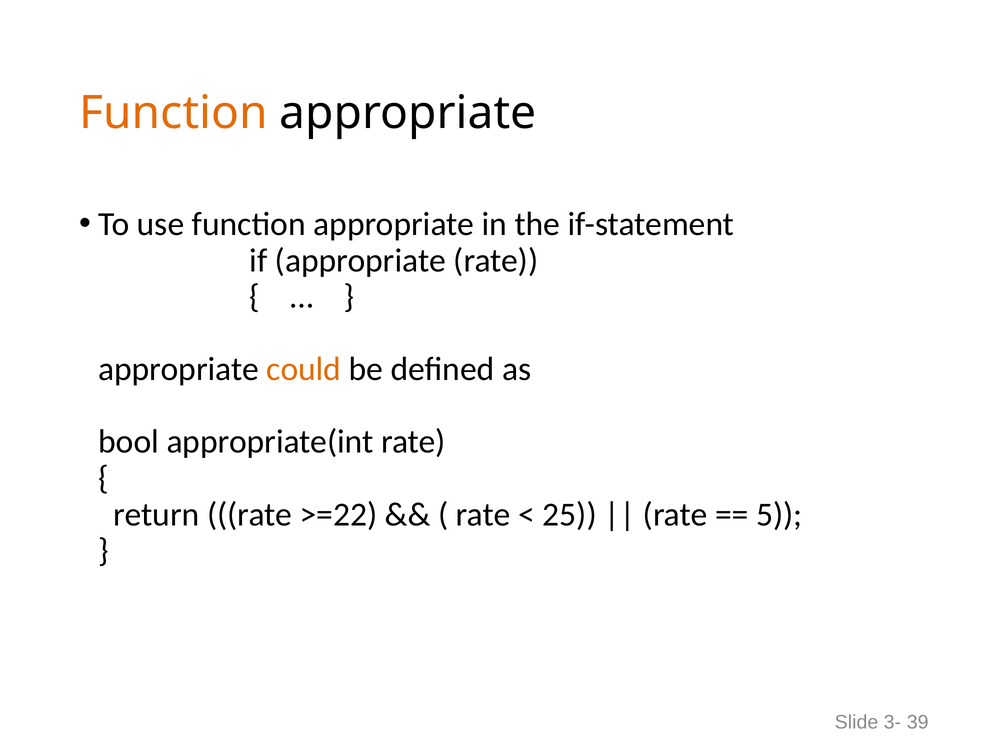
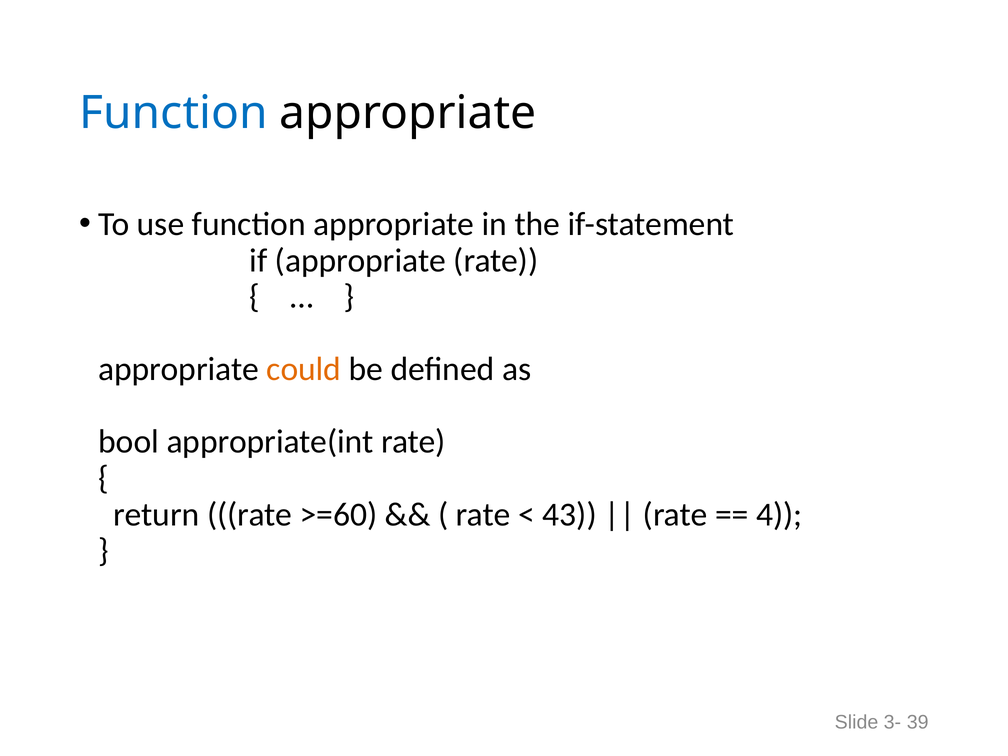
Function at (173, 113) colour: orange -> blue
>=22: >=22 -> >=60
25: 25 -> 43
5: 5 -> 4
